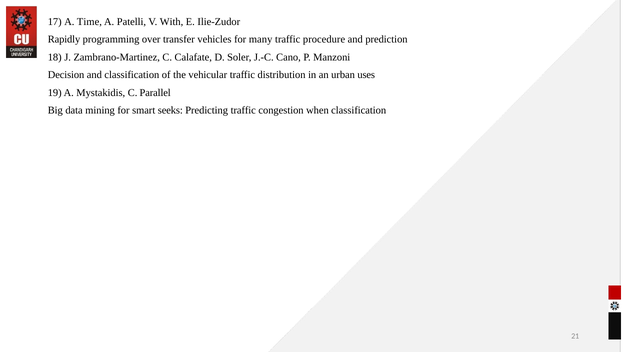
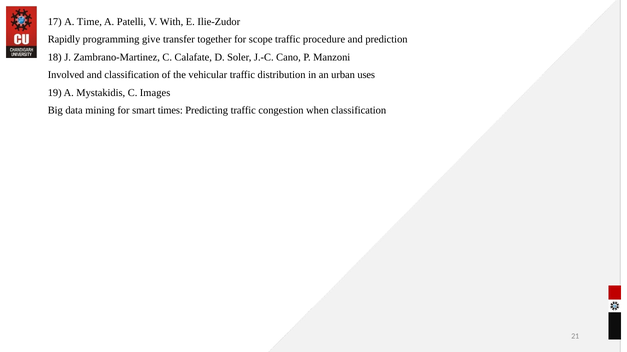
over: over -> give
vehicles: vehicles -> together
many: many -> scope
Decision: Decision -> Involved
Parallel: Parallel -> Images
seeks: seeks -> times
